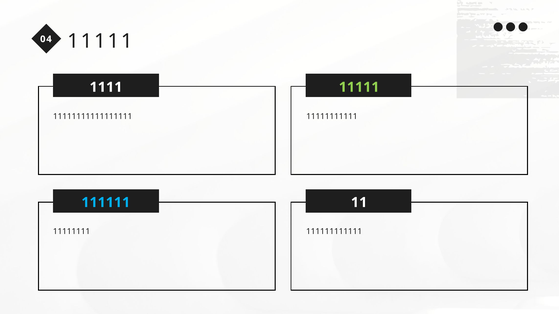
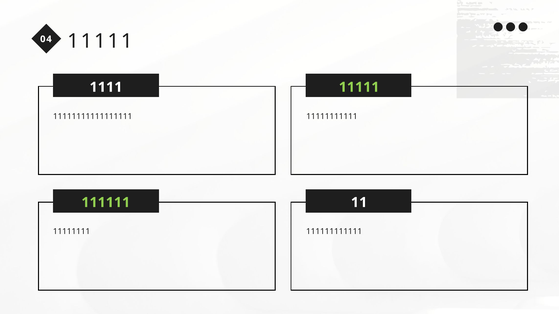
111111 colour: light blue -> light green
